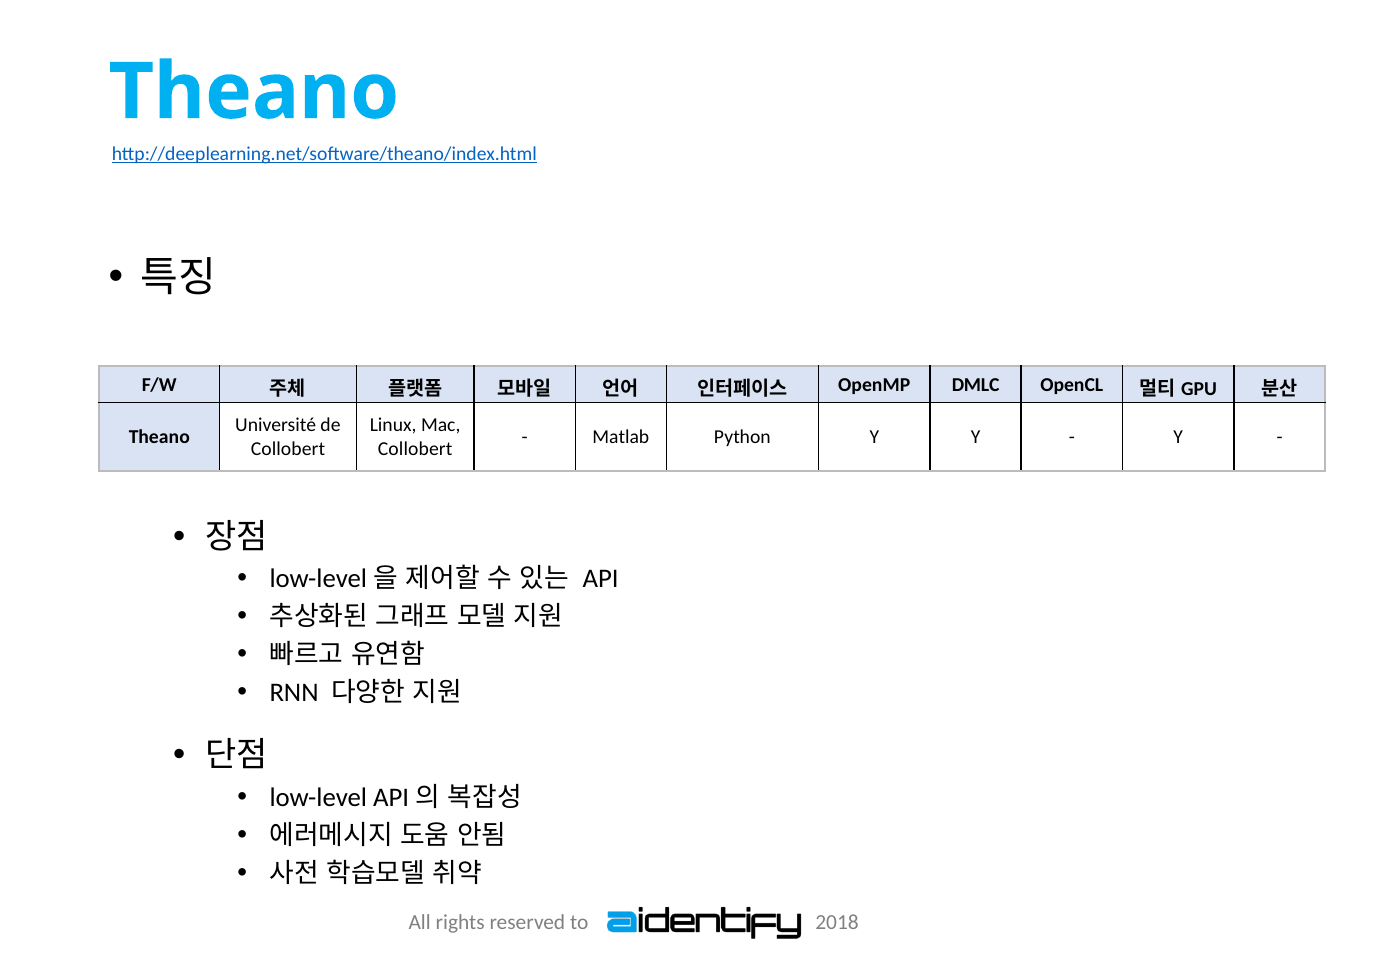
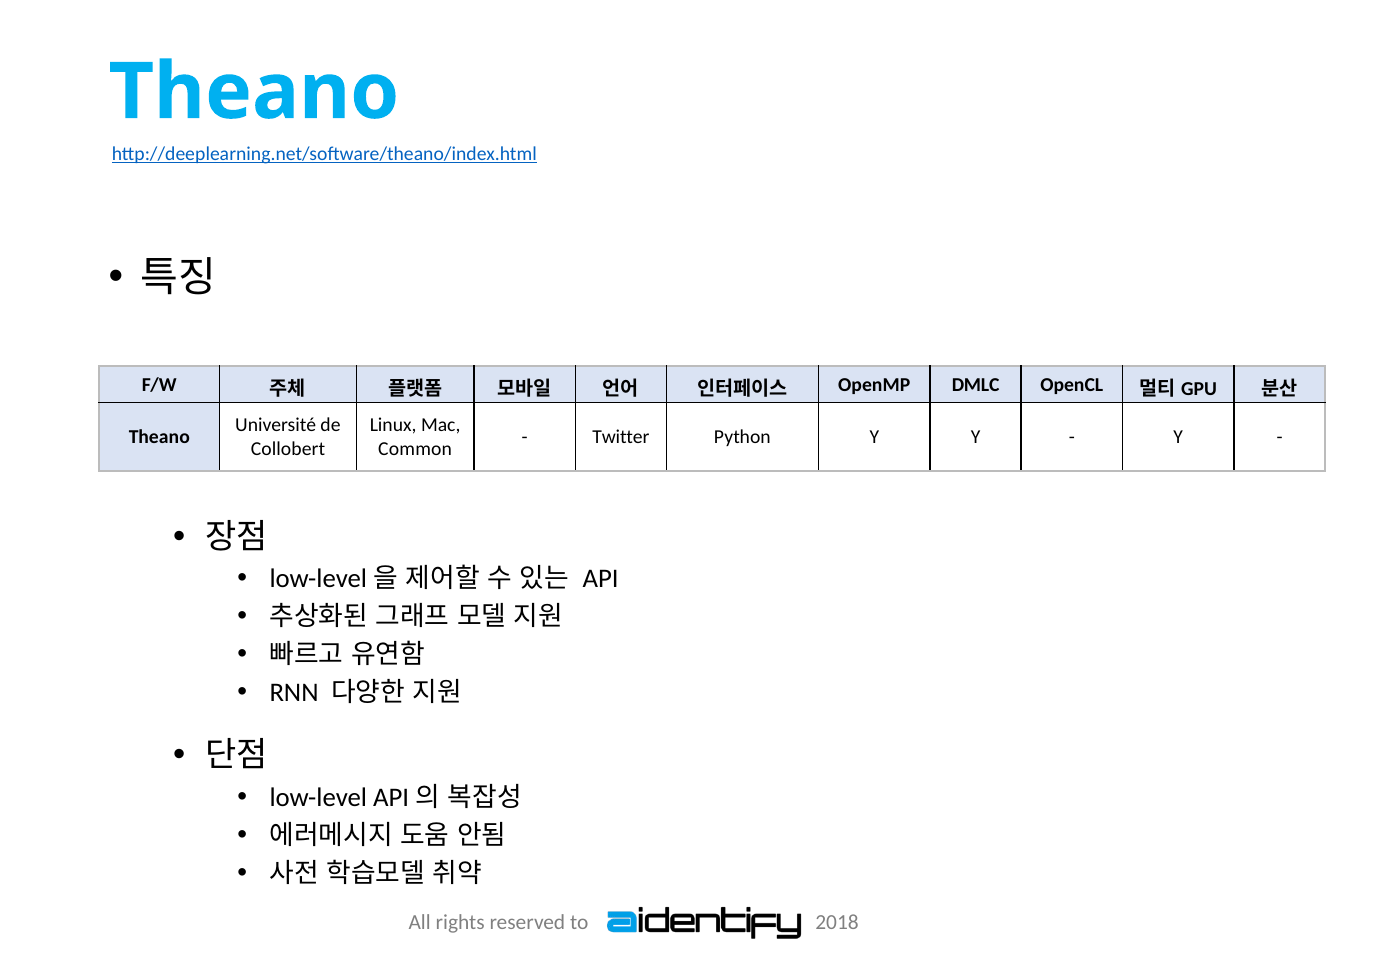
Matlab: Matlab -> Twitter
Collobert at (415, 449): Collobert -> Common
